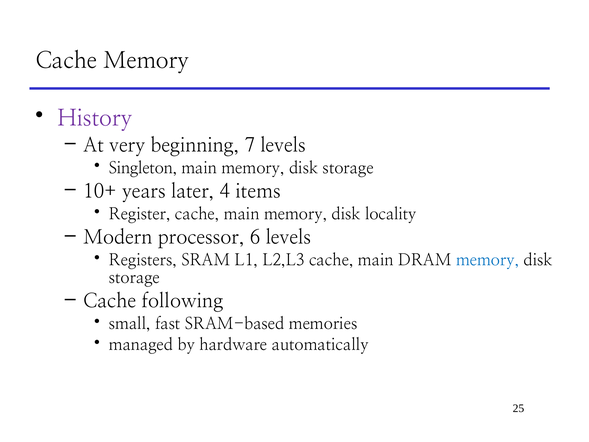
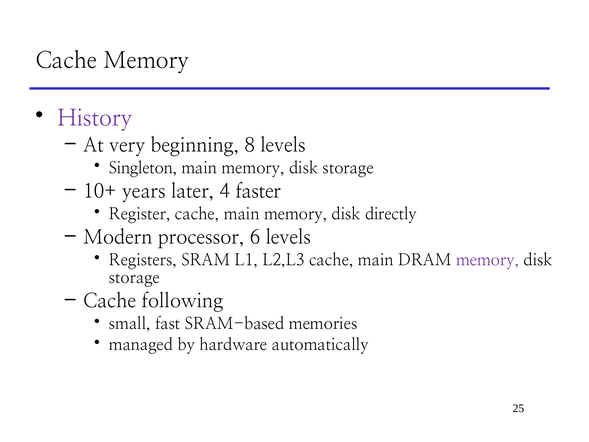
7: 7 -> 8
items: items -> faster
locality: locality -> directly
memory at (488, 260) colour: blue -> purple
